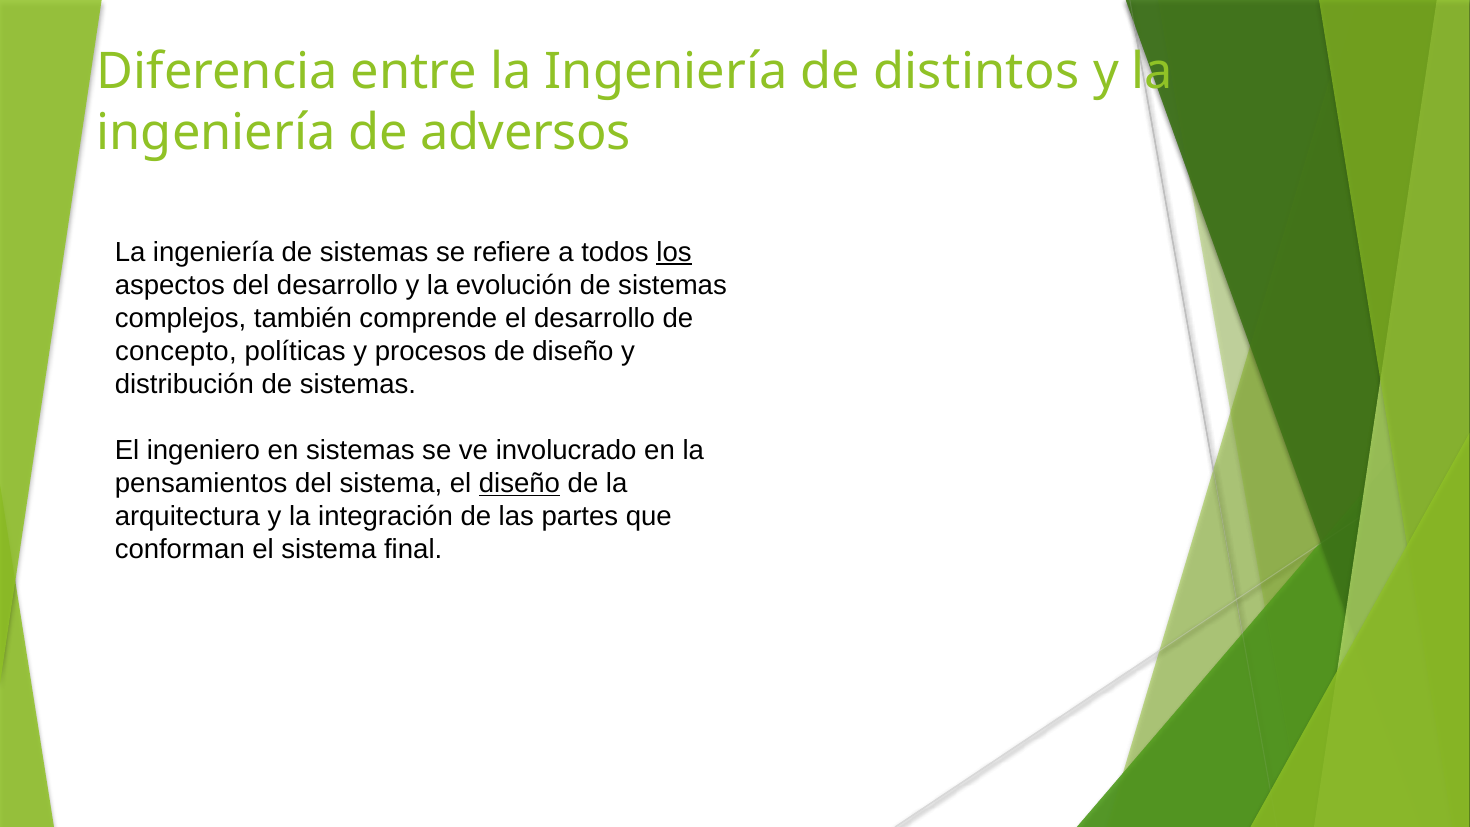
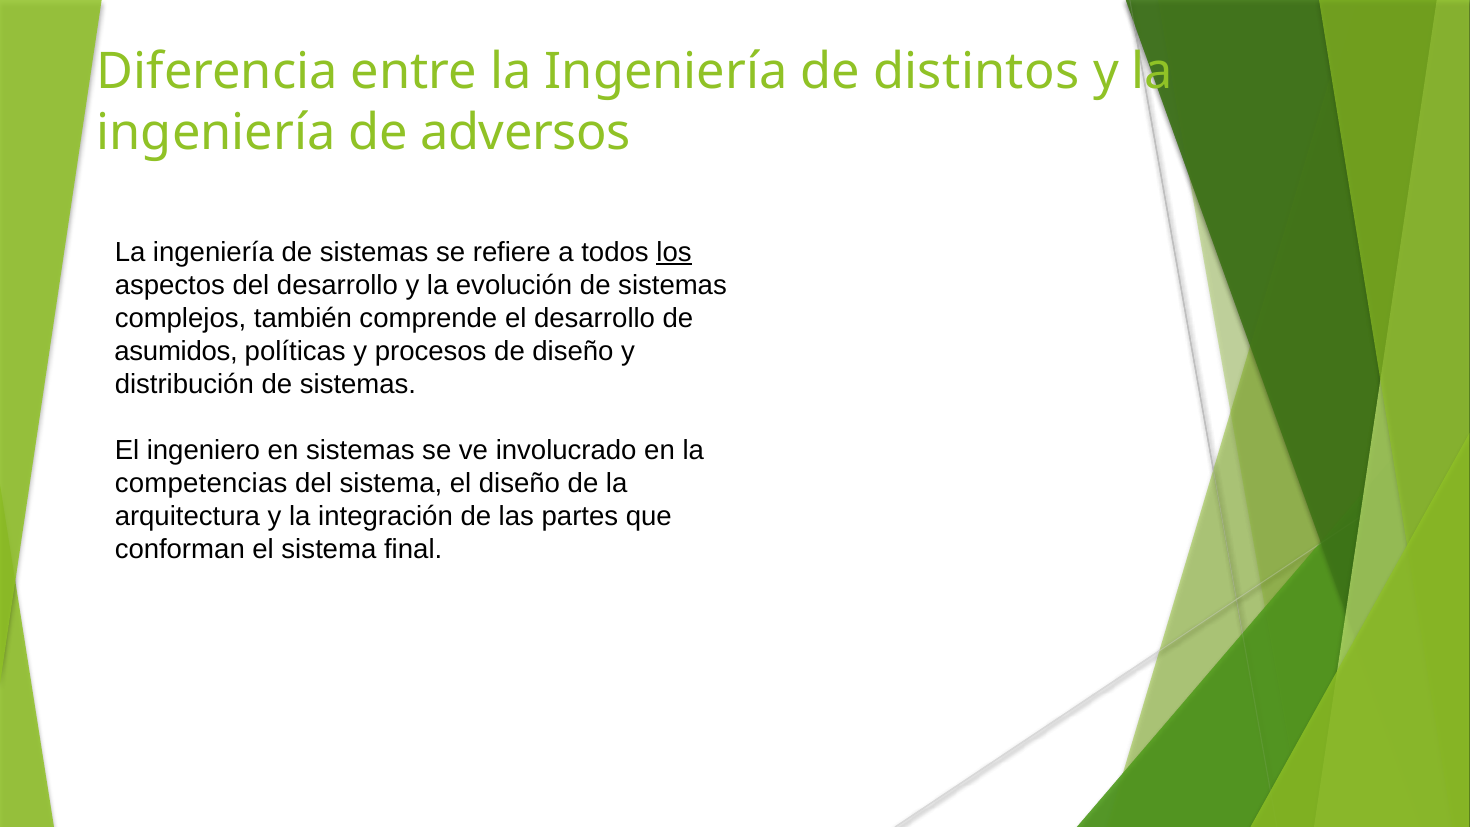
concepto: concepto -> asumidos
pensamientos: pensamientos -> competencias
diseño at (519, 483) underline: present -> none
